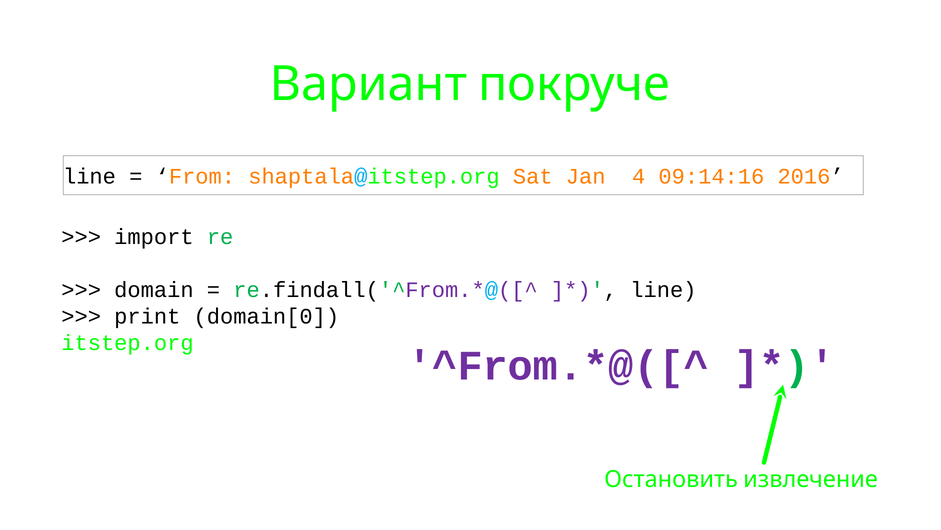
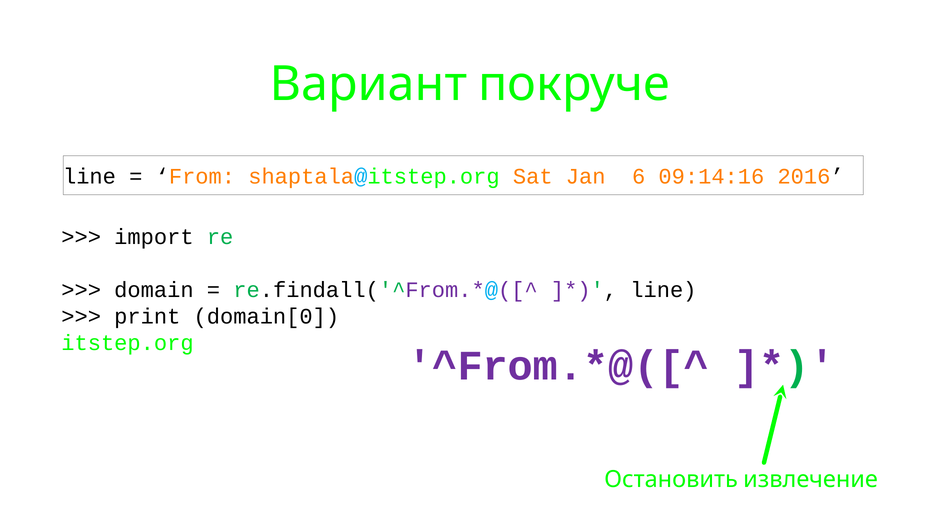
4: 4 -> 6
